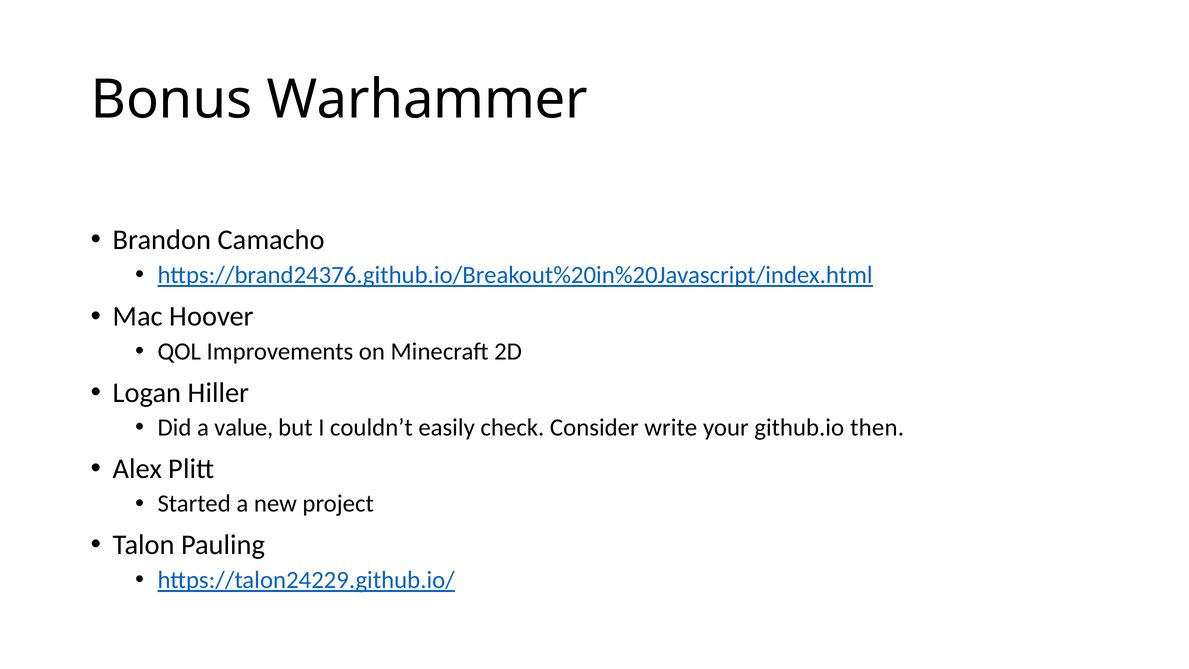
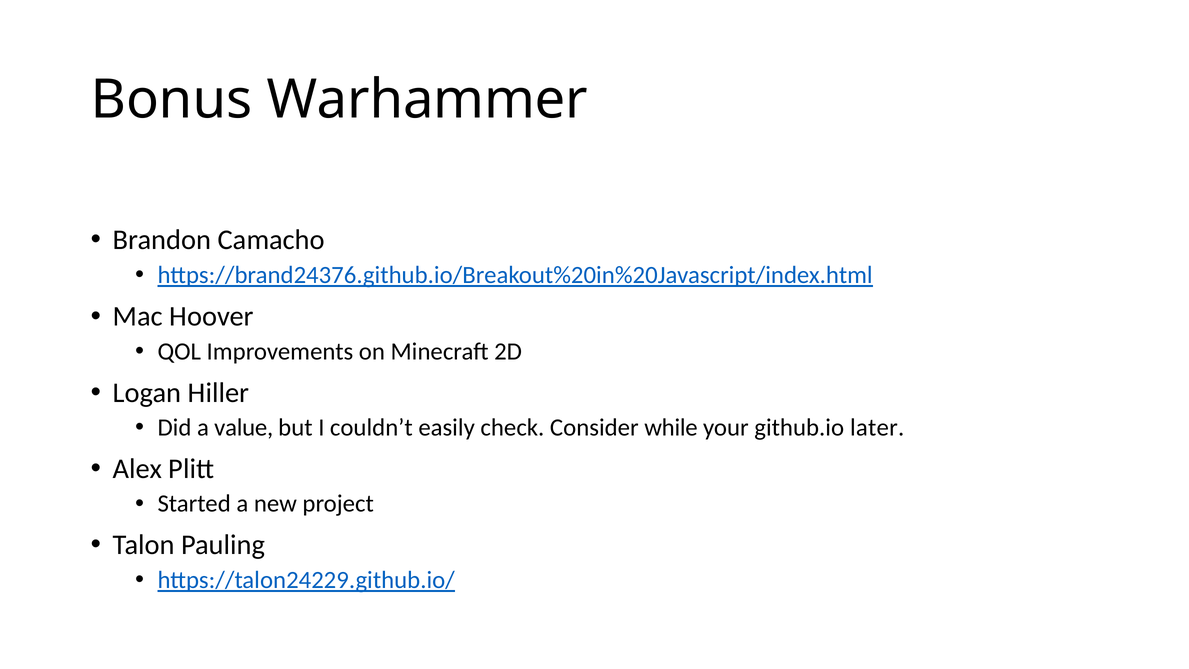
write: write -> while
then: then -> later
